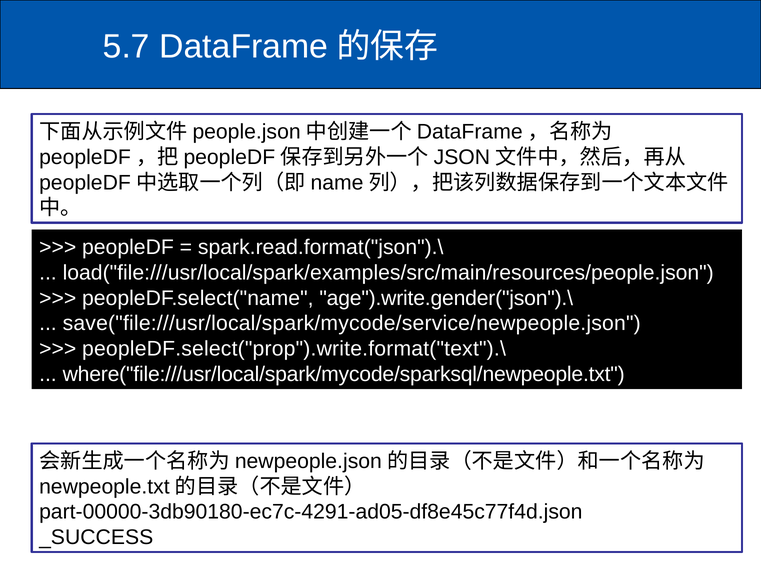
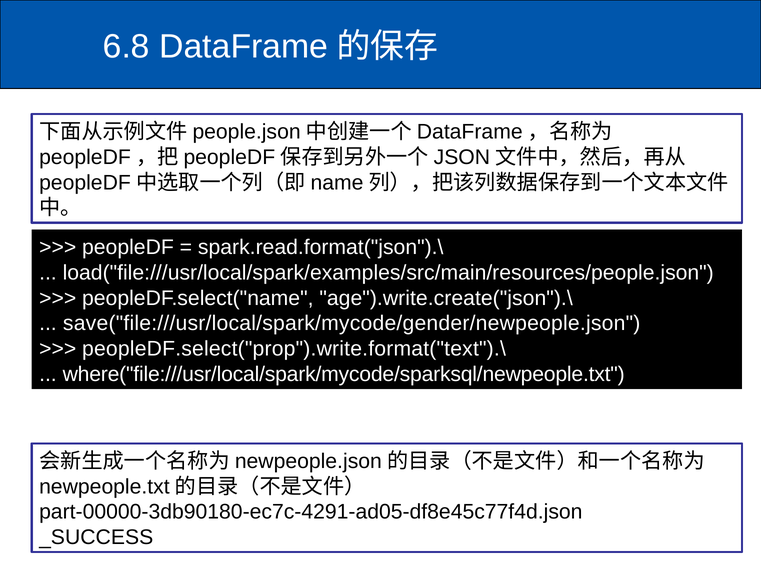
5.7: 5.7 -> 6.8
age").write.gender("json").\: age").write.gender("json").\ -> age").write.create("json").\
save("file:///usr/local/spark/mycode/service/newpeople.json: save("file:///usr/local/spark/mycode/service/newpeople.json -> save("file:///usr/local/spark/mycode/gender/newpeople.json
